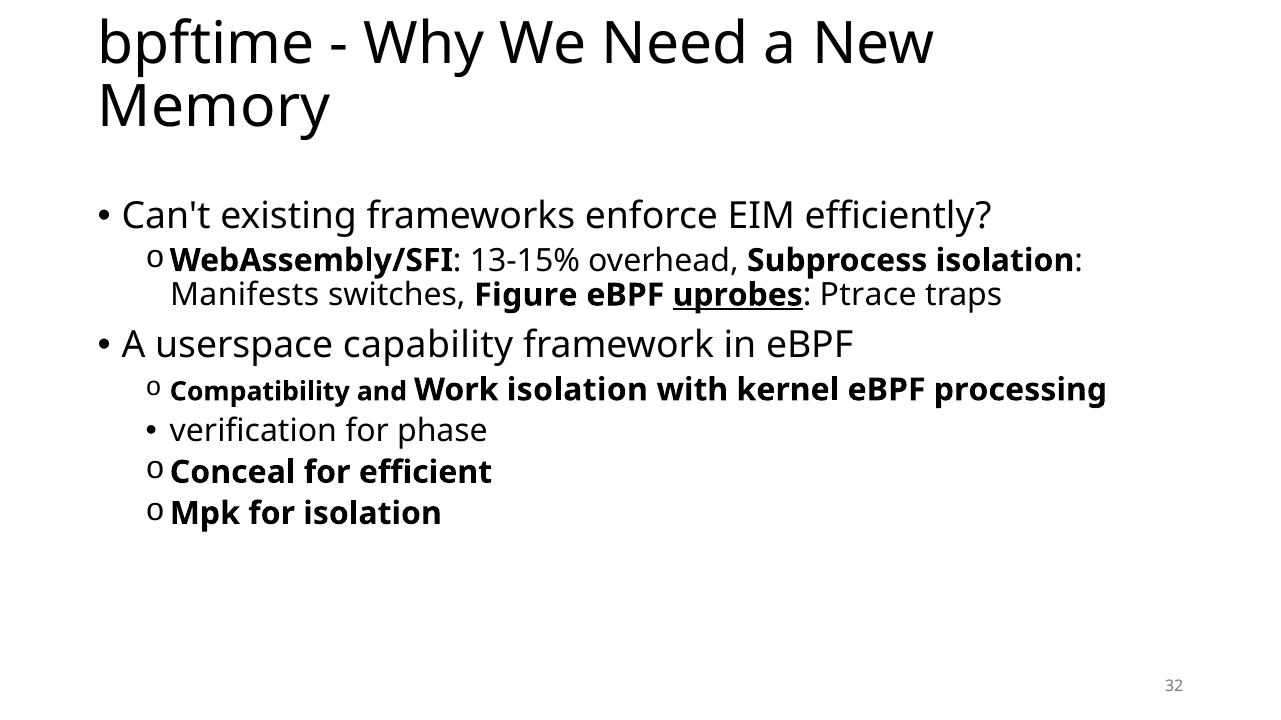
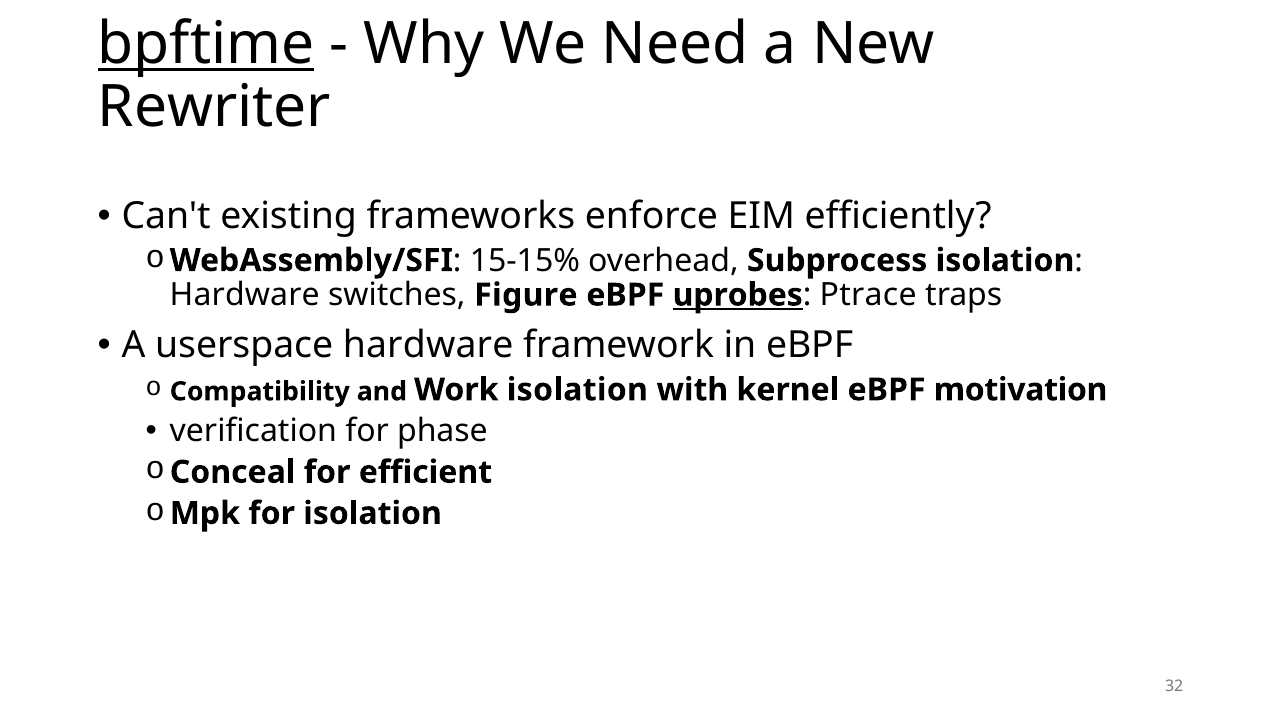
bpftime underline: none -> present
Memory: Memory -> Rewriter
13-15%: 13-15% -> 15-15%
Manifests at (245, 295): Manifests -> Hardware
userspace capability: capability -> hardware
processing: processing -> motivation
